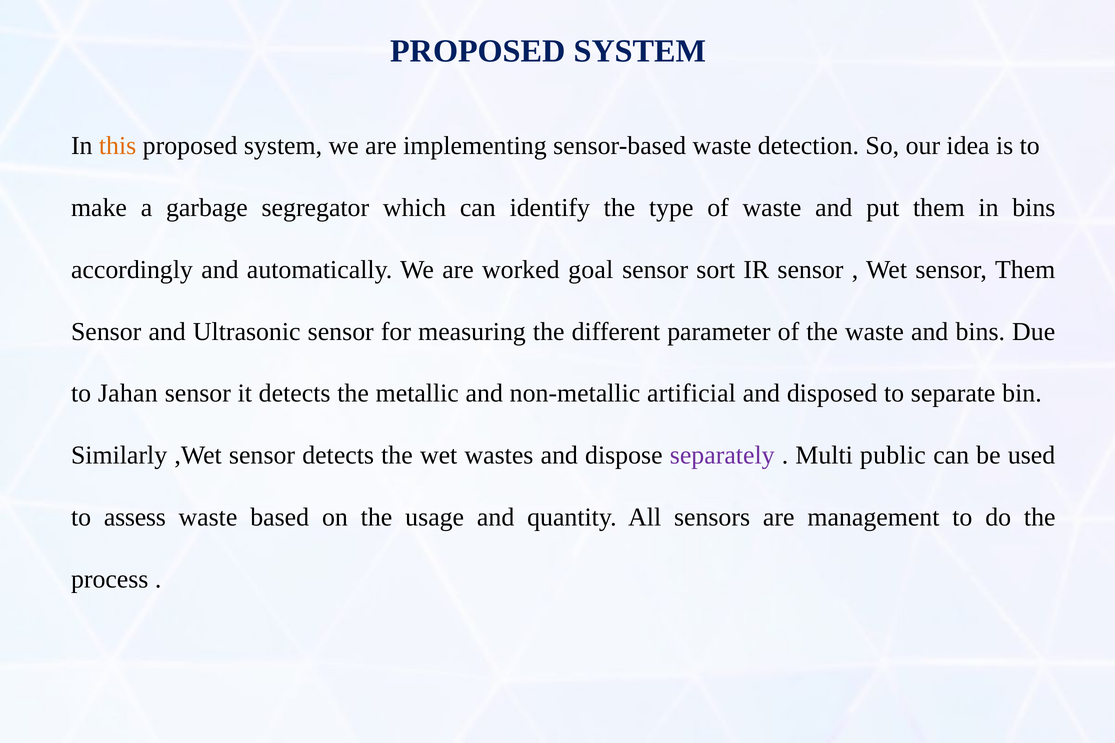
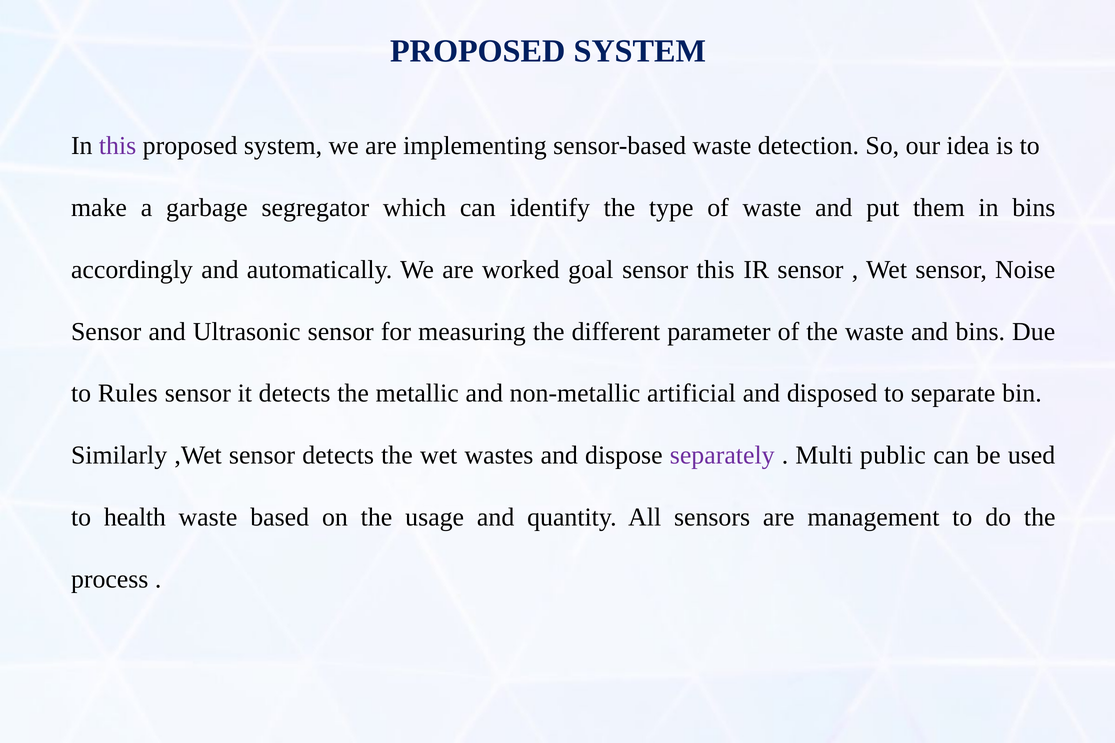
this at (118, 146) colour: orange -> purple
sensor sort: sort -> this
sensor Them: Them -> Noise
Jahan: Jahan -> Rules
assess: assess -> health
